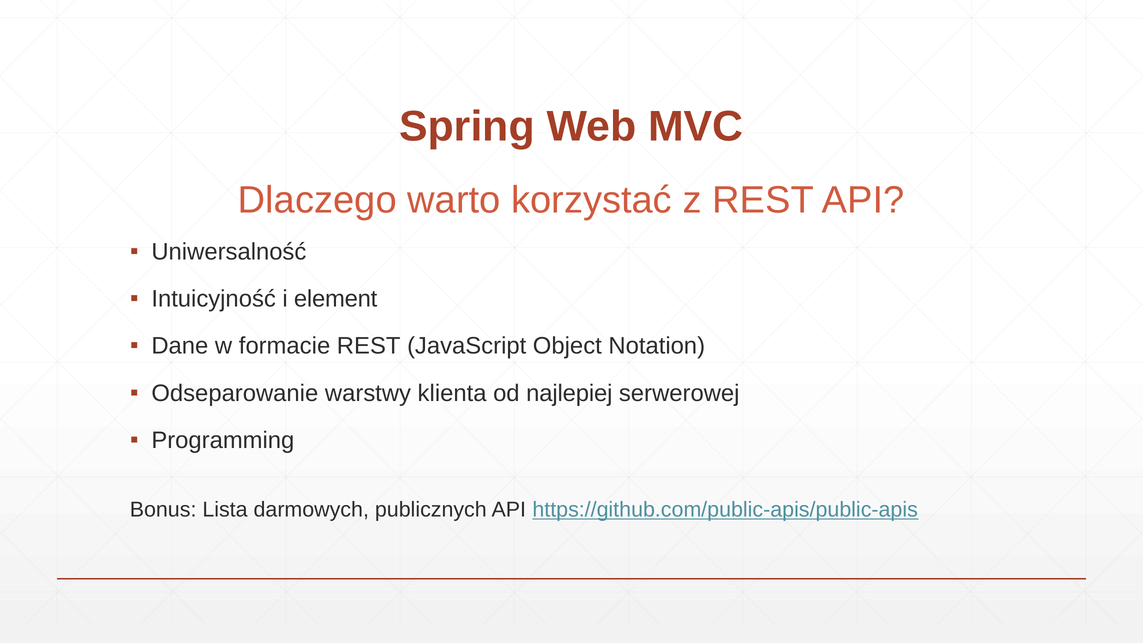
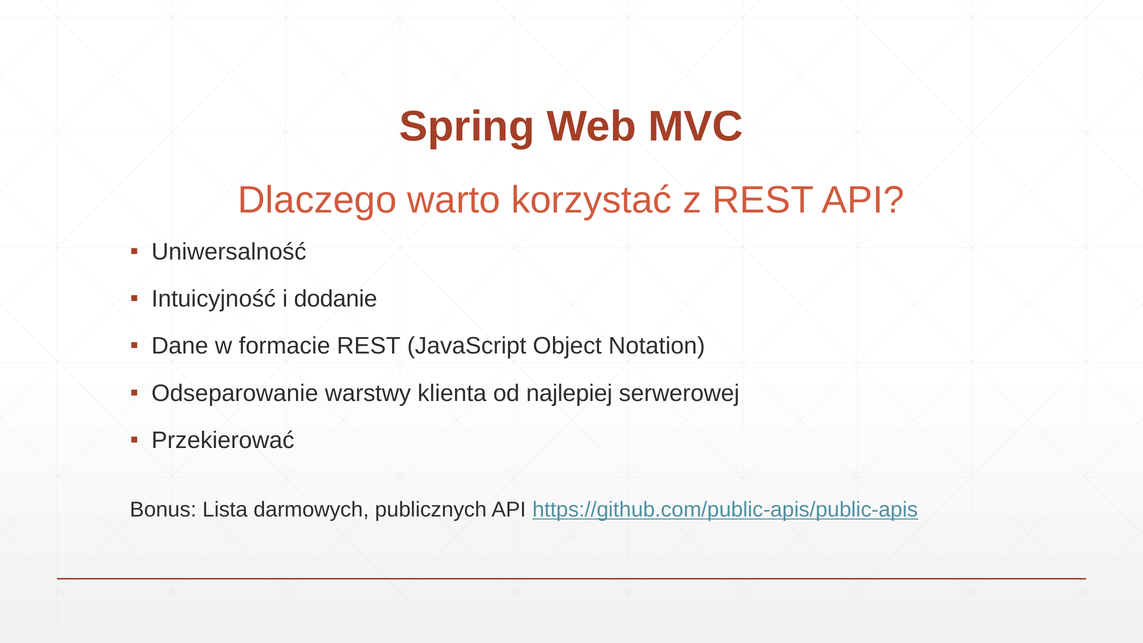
element: element -> dodanie
Programming: Programming -> Przekierować
